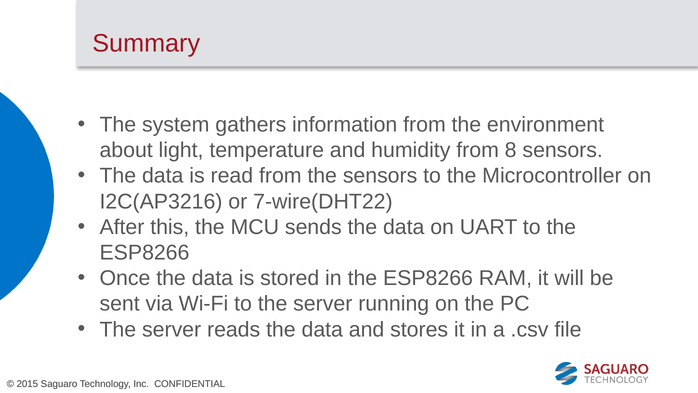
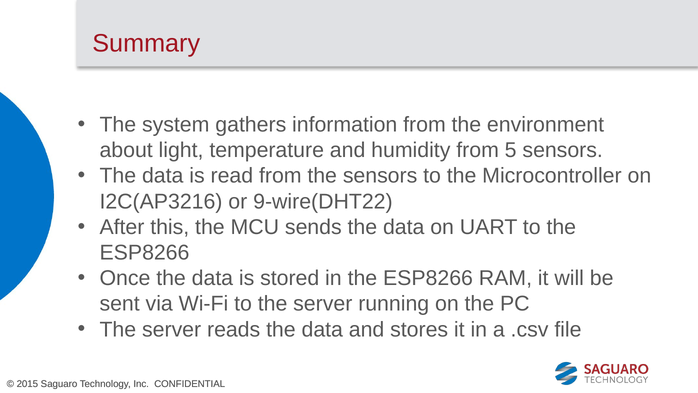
8: 8 -> 5
7-wire(DHT22: 7-wire(DHT22 -> 9-wire(DHT22
